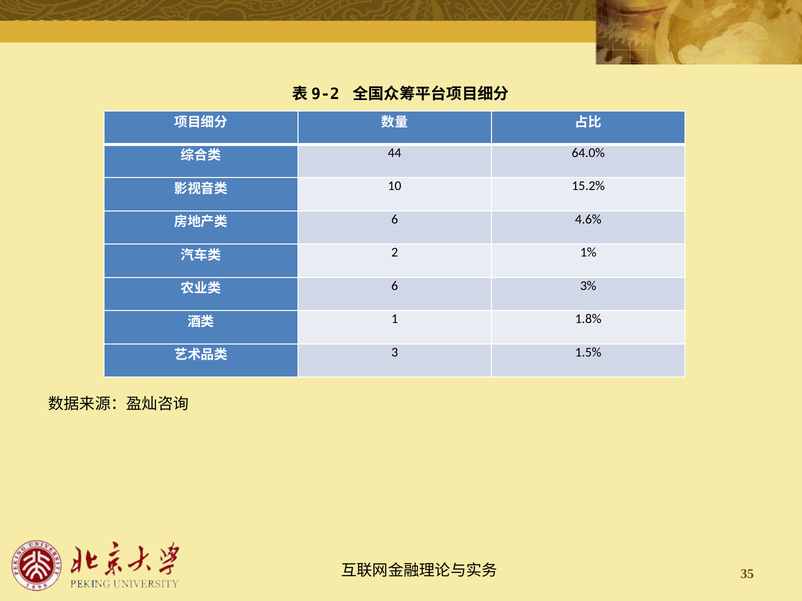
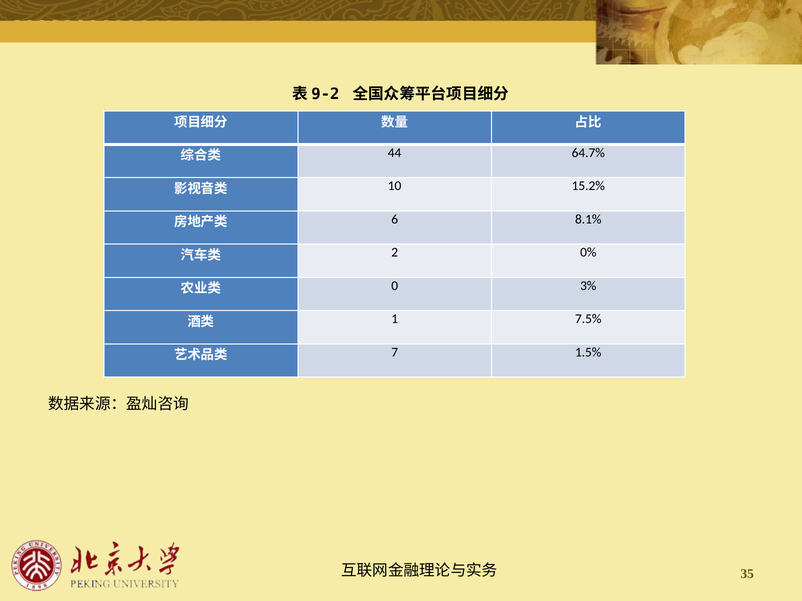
64.0%: 64.0% -> 64.7%
4.6%: 4.6% -> 8.1%
1%: 1% -> 0%
6 at (395, 286): 6 -> 0
1.8%: 1.8% -> 7.5%
3: 3 -> 7
